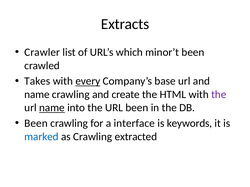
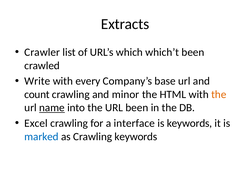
minor’t: minor’t -> which’t
Takes: Takes -> Write
every underline: present -> none
name at (37, 95): name -> count
create: create -> minor
the at (219, 95) colour: purple -> orange
Been at (36, 124): Been -> Excel
Crawling extracted: extracted -> keywords
